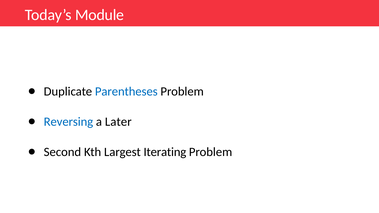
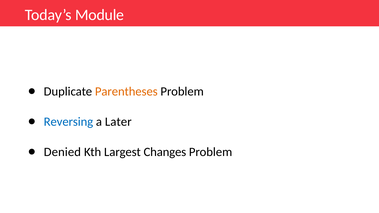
Parentheses colour: blue -> orange
Second: Second -> Denied
Iterating: Iterating -> Changes
